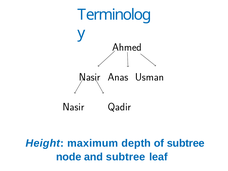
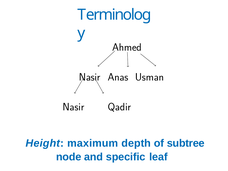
and subtree: subtree -> specific
